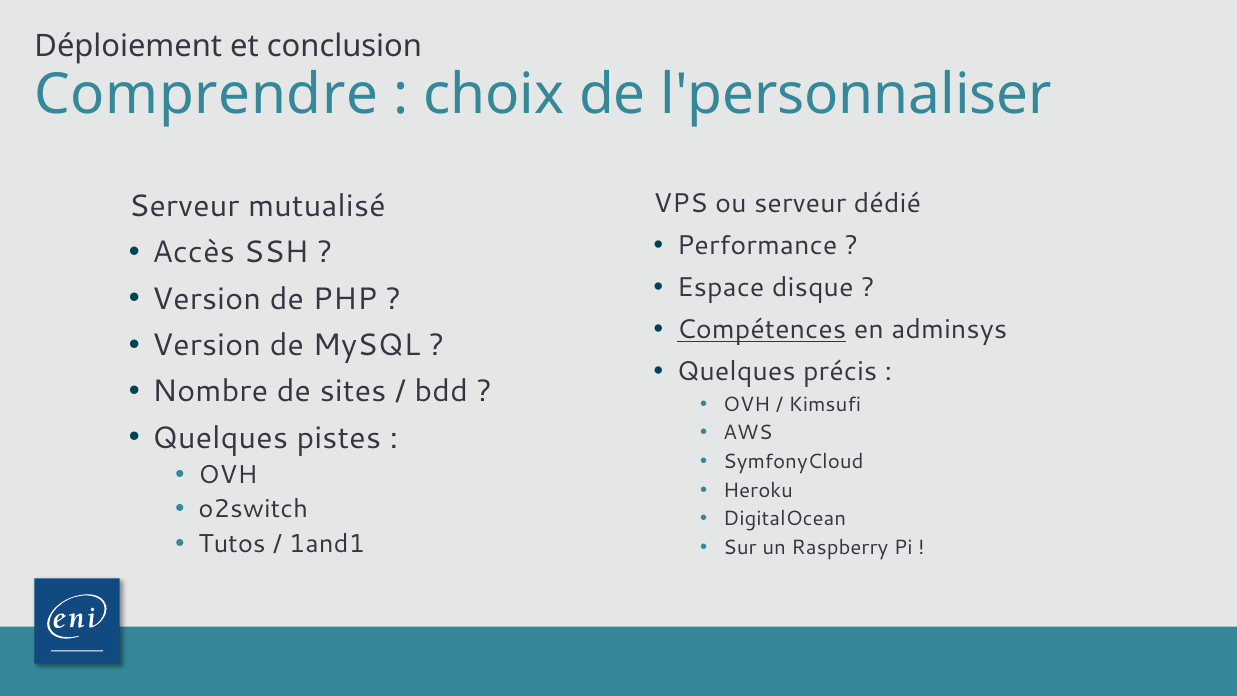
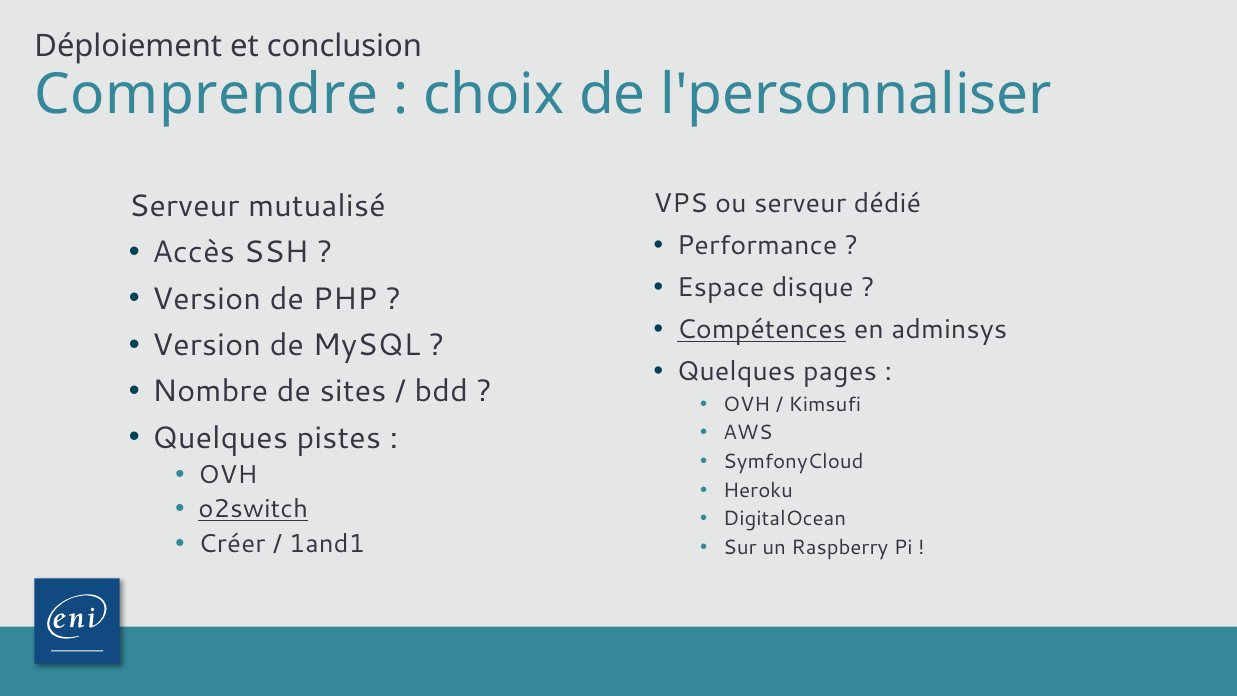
précis: précis -> pages
o2switch underline: none -> present
Tutos: Tutos -> Créer
